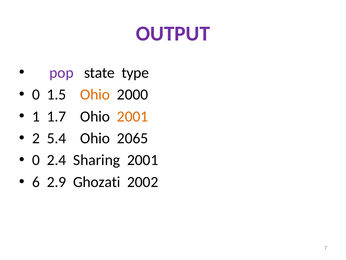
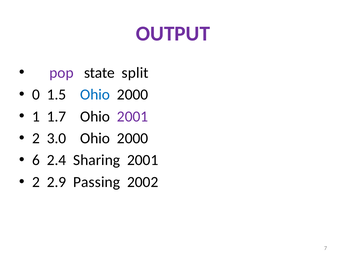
type: type -> split
Ohio at (95, 94) colour: orange -> blue
2001 at (133, 116) colour: orange -> purple
5.4: 5.4 -> 3.0
2065 at (133, 138): 2065 -> 2000
0 at (36, 160): 0 -> 6
6 at (36, 182): 6 -> 2
Ghozati: Ghozati -> Passing
